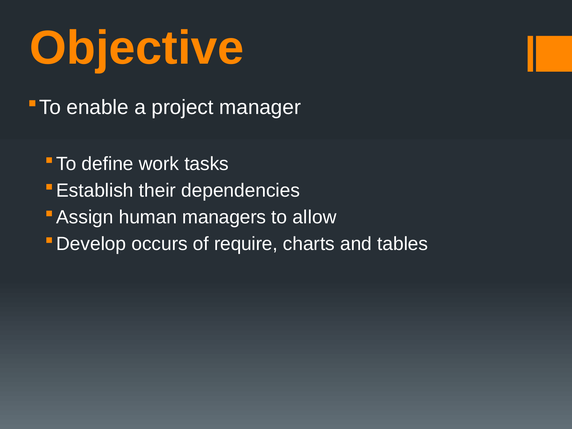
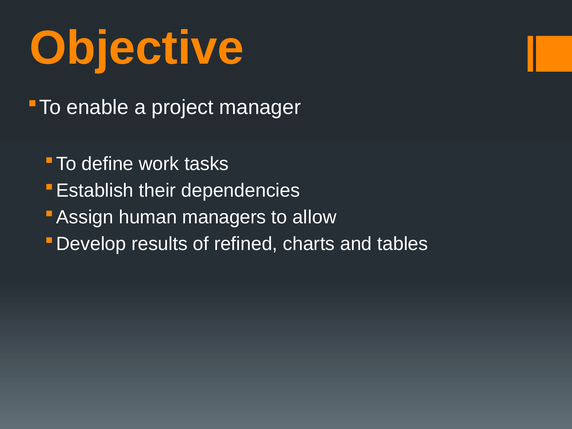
occurs: occurs -> results
require: require -> refined
